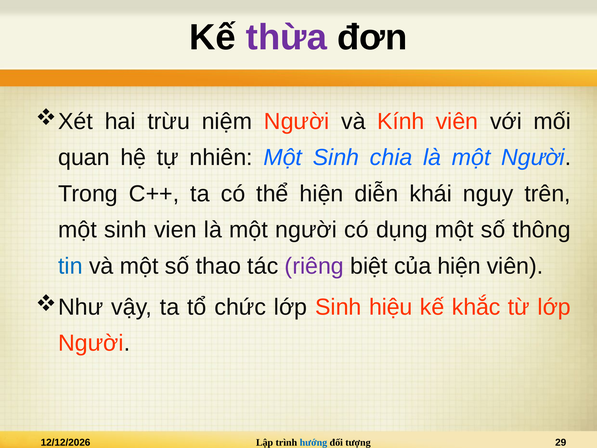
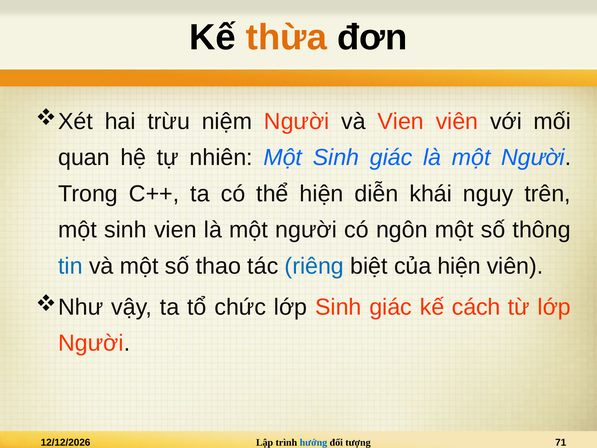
thừa colour: purple -> orange
và Kính: Kính -> Vien
Một Sinh chia: chia -> giác
dụng: dụng -> ngôn
riêng colour: purple -> blue
lớp Sinh hiệu: hiệu -> giác
khắc: khắc -> cách
29: 29 -> 71
